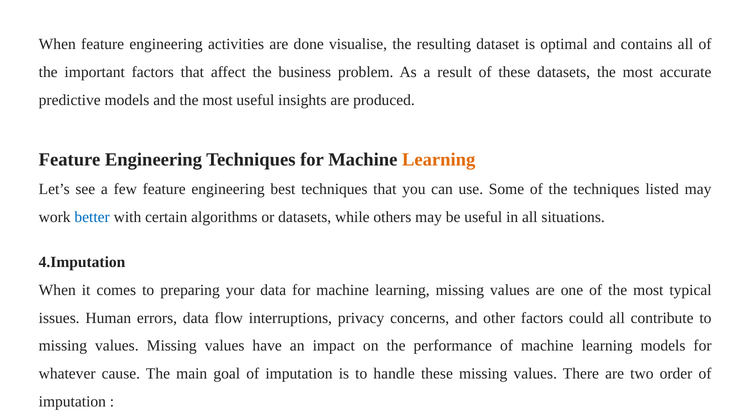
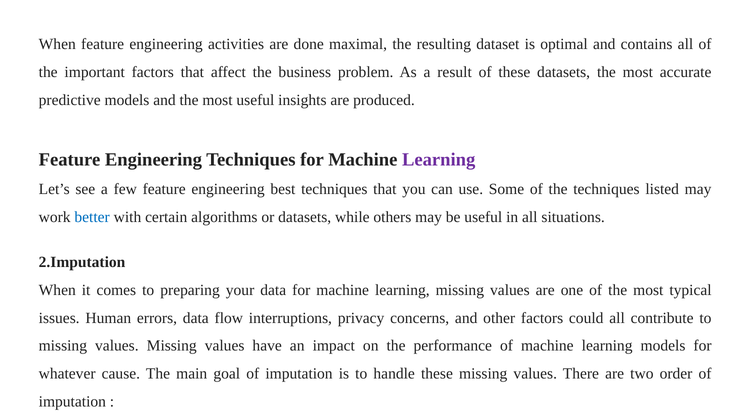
visualise: visualise -> maximal
Learning at (439, 159) colour: orange -> purple
4.Imputation: 4.Imputation -> 2.Imputation
